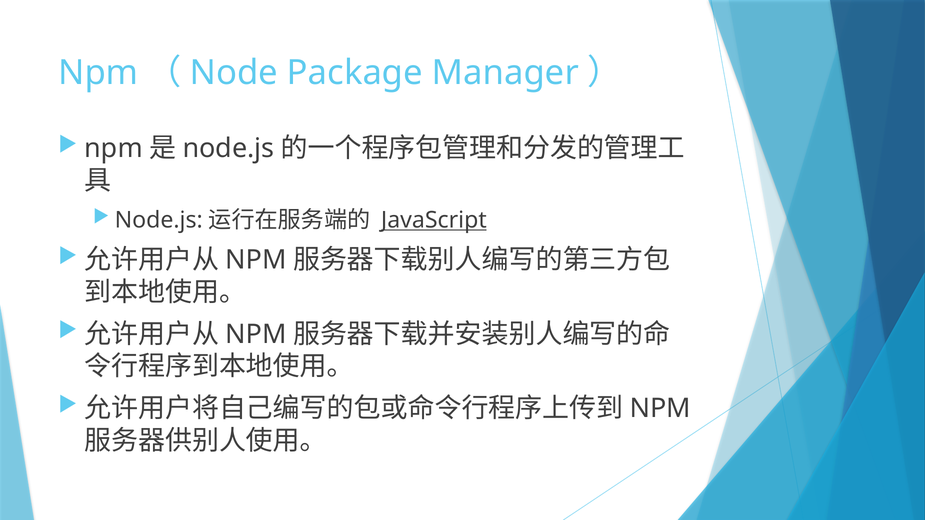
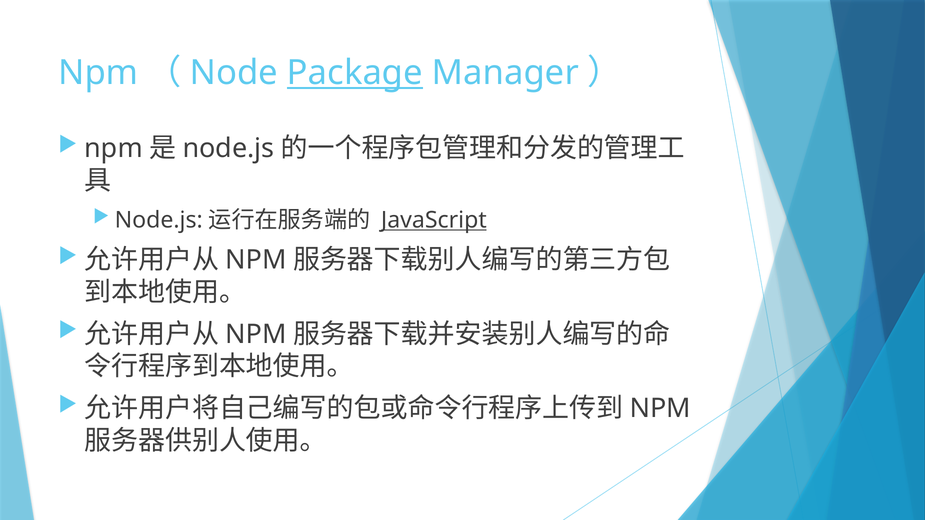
Package underline: none -> present
